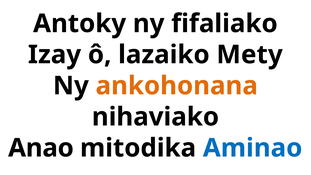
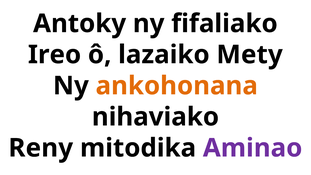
Izay: Izay -> Ireo
Anao: Anao -> Reny
Aminao colour: blue -> purple
